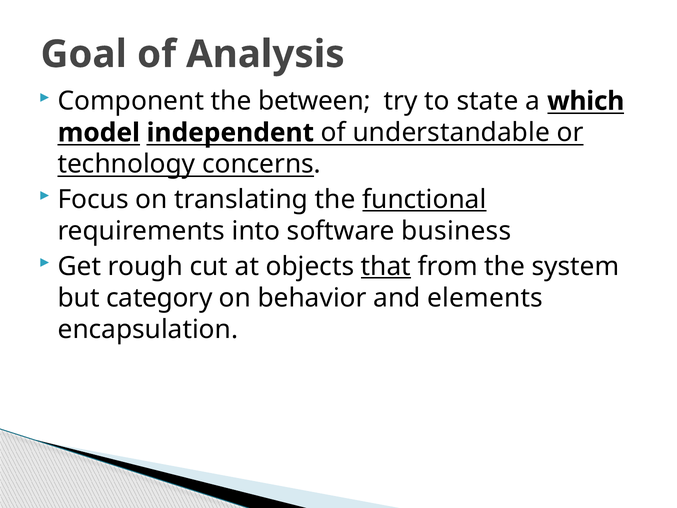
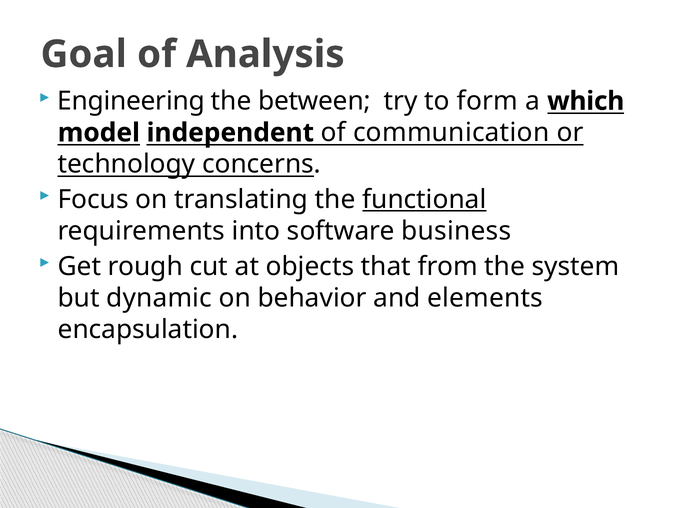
Component: Component -> Engineering
state: state -> form
understandable: understandable -> communication
that underline: present -> none
category: category -> dynamic
